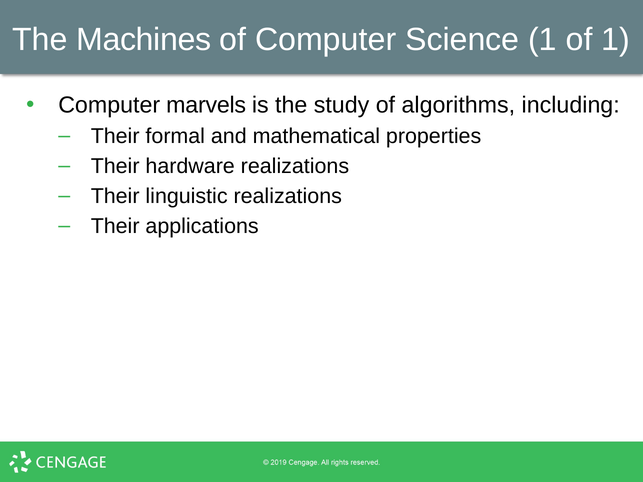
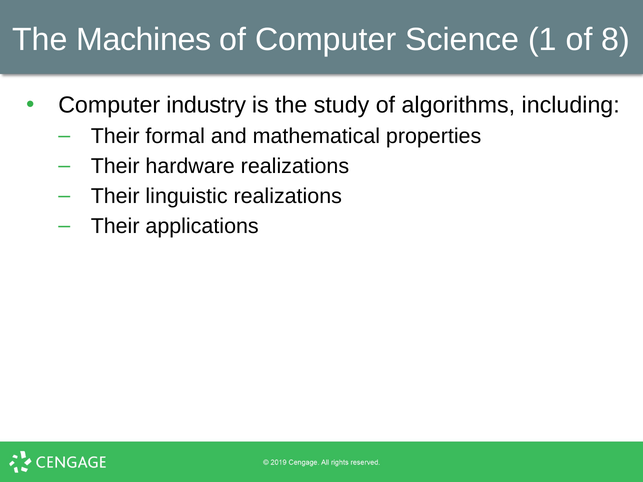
of 1: 1 -> 8
marvels: marvels -> industry
